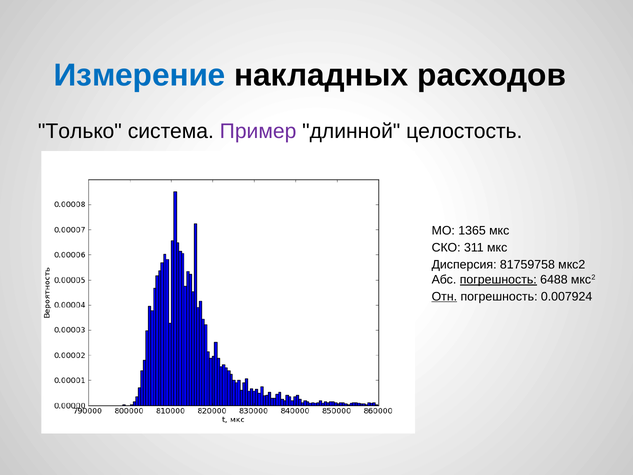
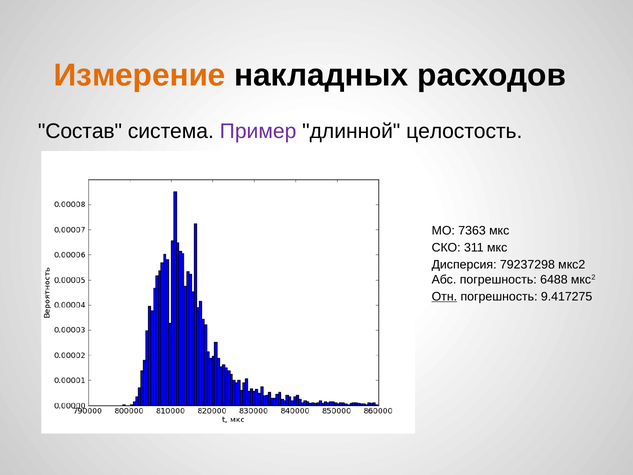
Измерение colour: blue -> orange
Только: Только -> Состав
1365: 1365 -> 7363
81759758: 81759758 -> 79237298
погрешность at (498, 279) underline: present -> none
0.007924: 0.007924 -> 9.417275
